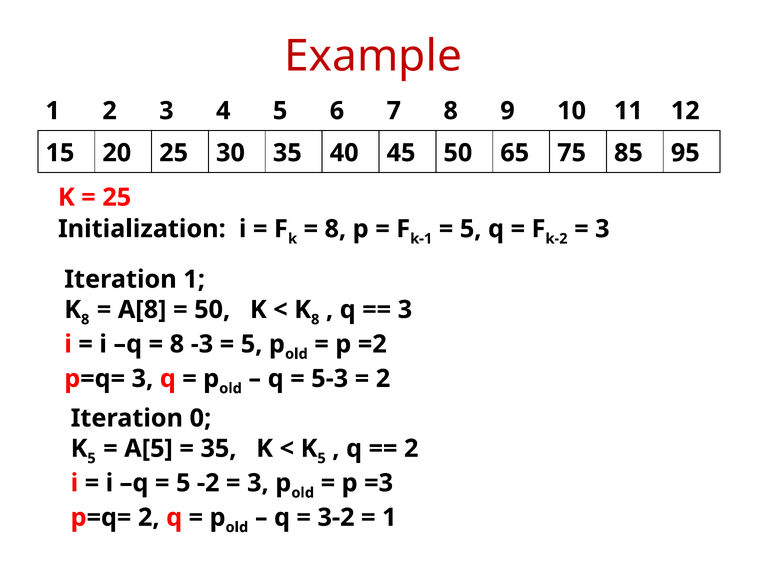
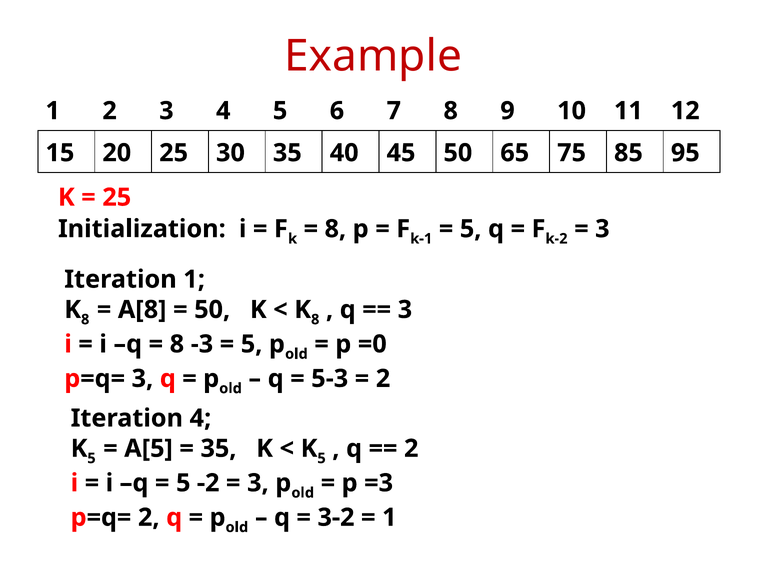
=2: =2 -> =0
Iteration 0: 0 -> 4
